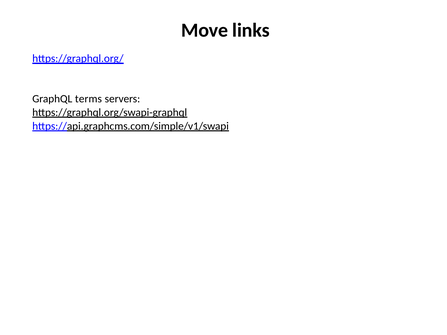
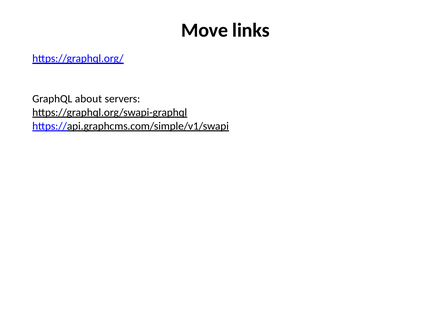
terms: terms -> about
